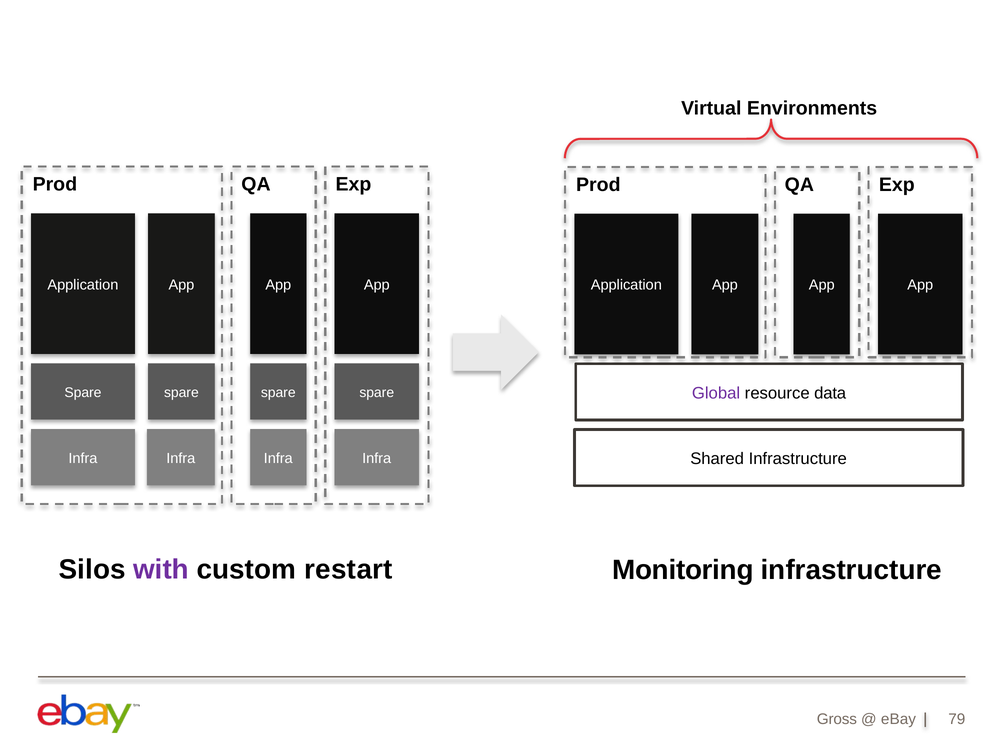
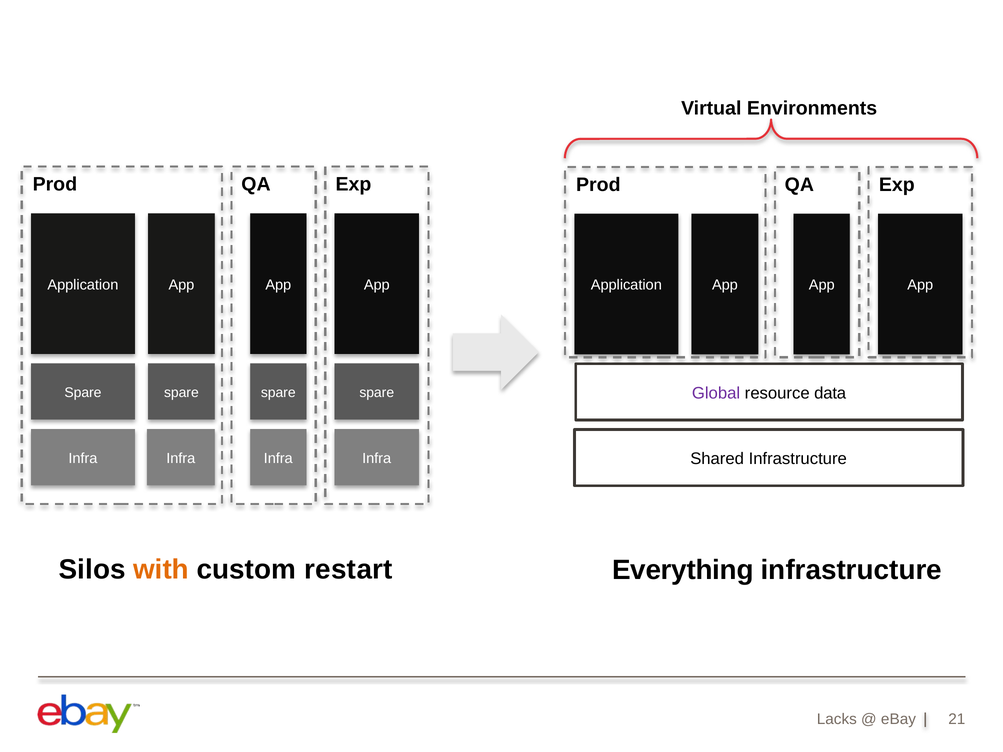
with colour: purple -> orange
Monitoring: Monitoring -> Everything
Gross: Gross -> Lacks
79: 79 -> 21
